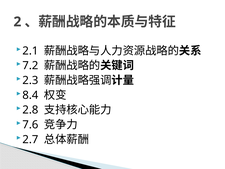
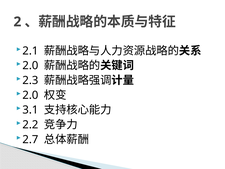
7.2 at (30, 66): 7.2 -> 2.0
8.4 at (30, 95): 8.4 -> 2.0
2.8: 2.8 -> 3.1
7.6: 7.6 -> 2.2
